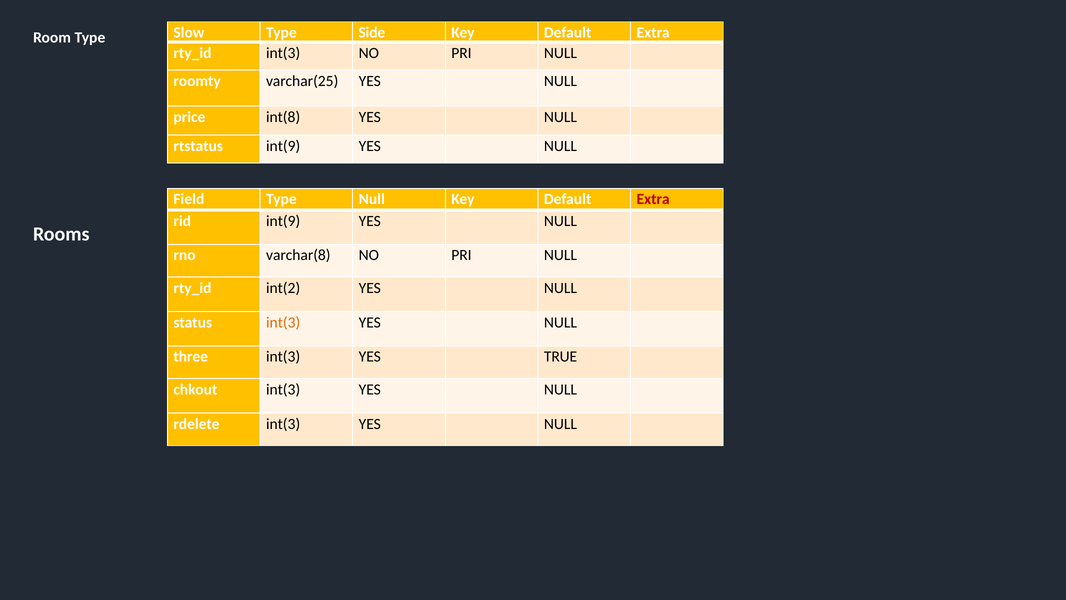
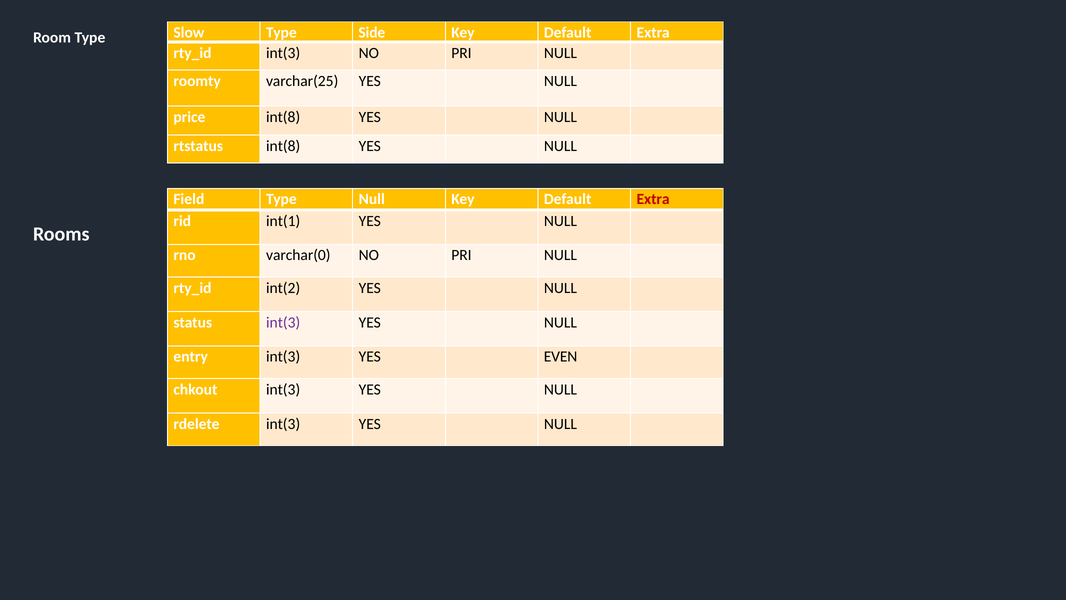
rtstatus int(9: int(9 -> int(8
rid int(9: int(9 -> int(1
varchar(8: varchar(8 -> varchar(0
int(3 at (283, 322) colour: orange -> purple
three: three -> entry
TRUE: TRUE -> EVEN
